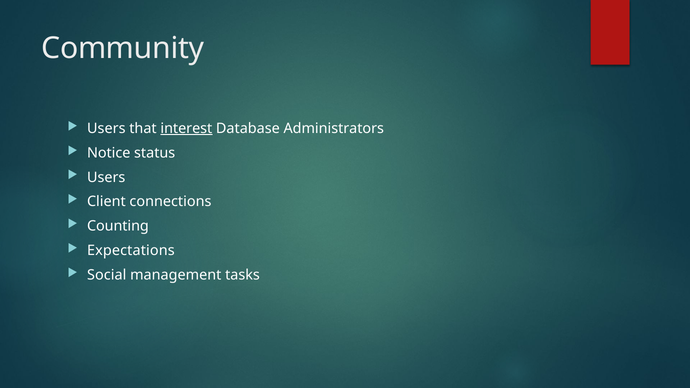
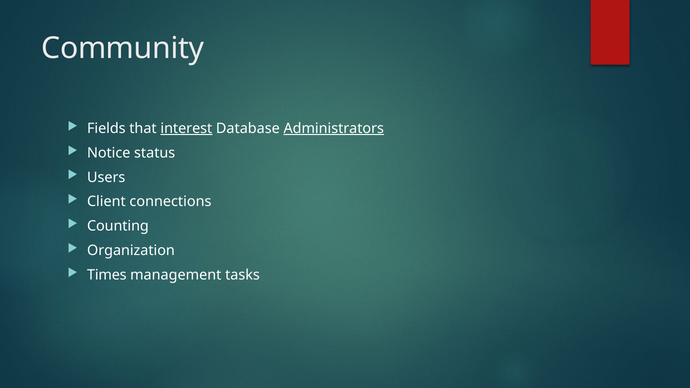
Users at (106, 128): Users -> Fields
Administrators underline: none -> present
Expectations: Expectations -> Organization
Social: Social -> Times
